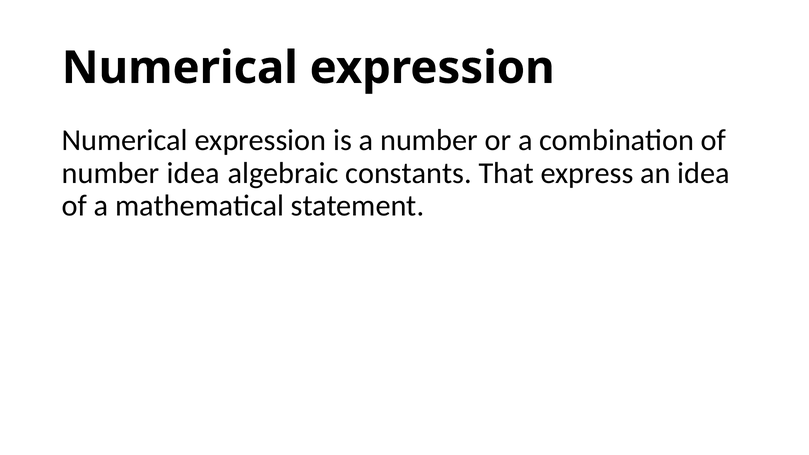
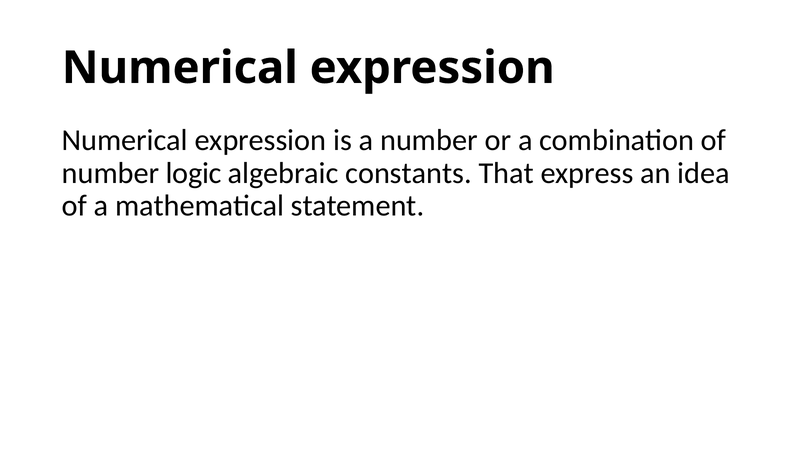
number idea: idea -> logic
